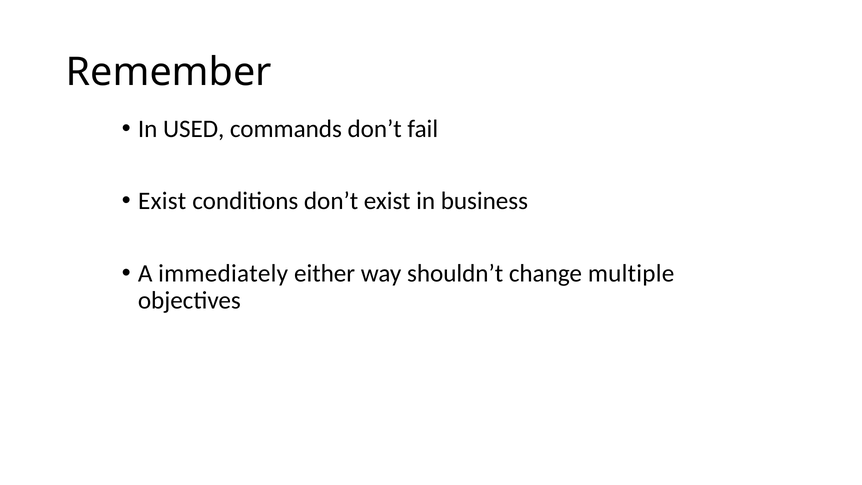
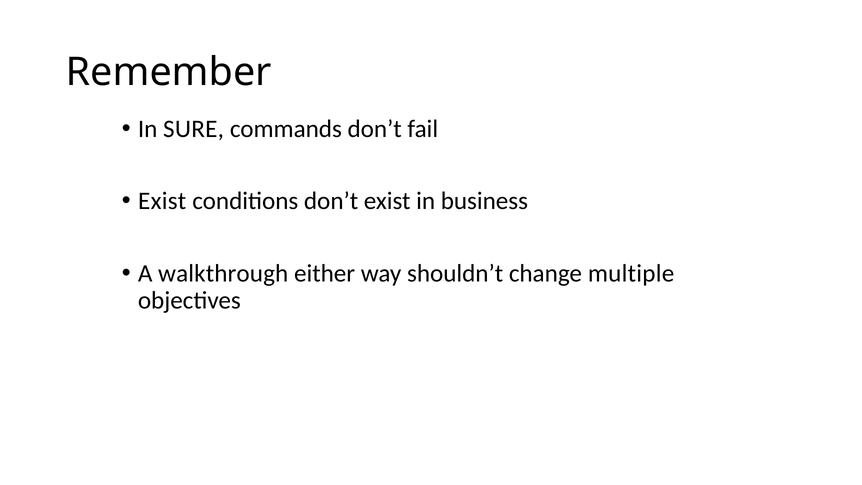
USED: USED -> SURE
immediately: immediately -> walkthrough
